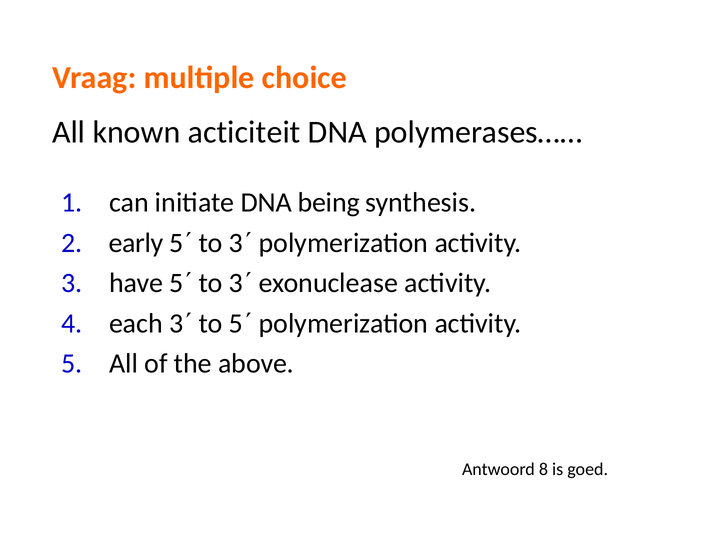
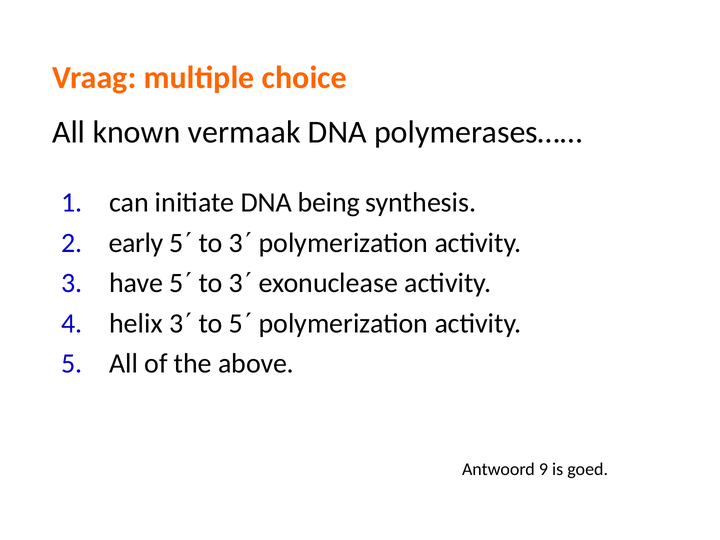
acticiteit: acticiteit -> vermaak
each: each -> helix
8: 8 -> 9
